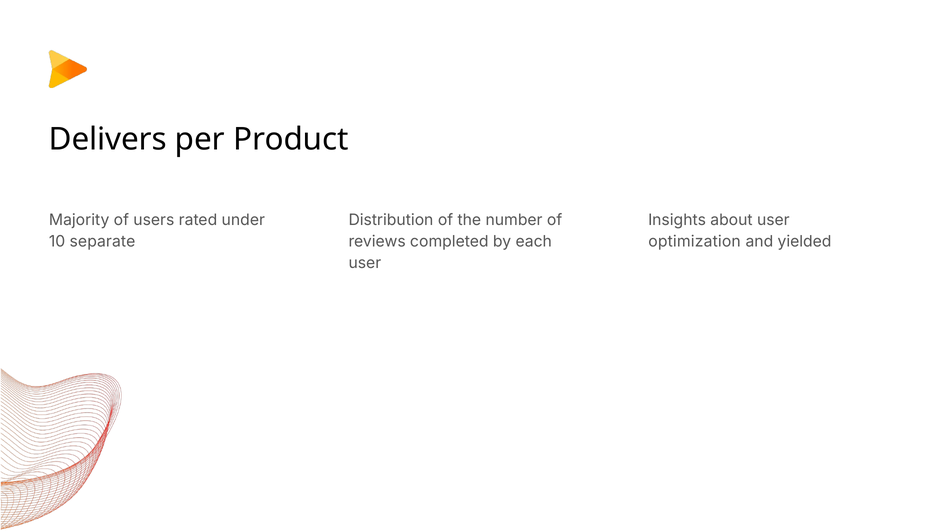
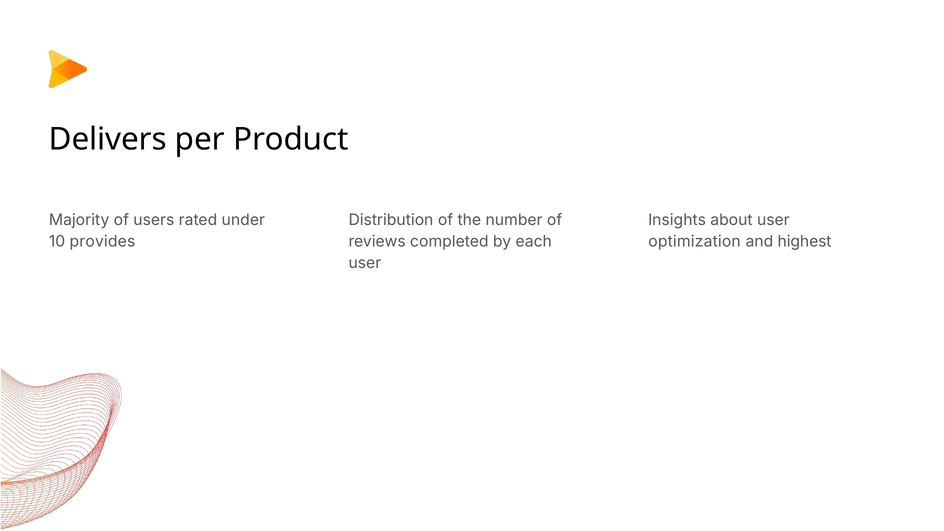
separate: separate -> provides
yielded: yielded -> highest
